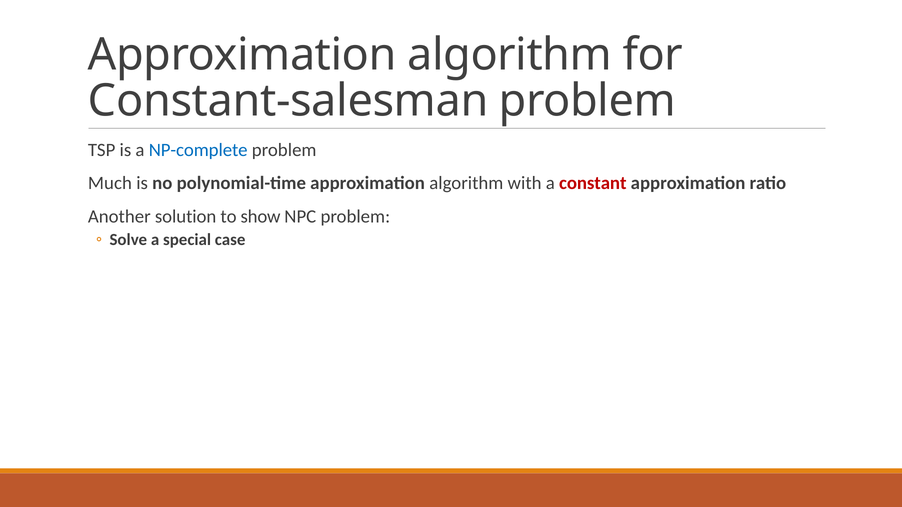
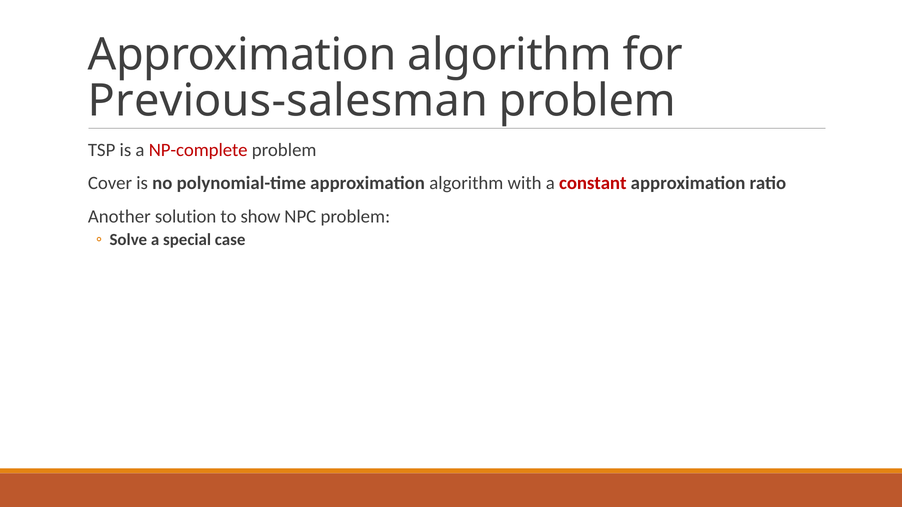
Constant-salesman: Constant-salesman -> Previous-salesman
NP-complete colour: blue -> red
Much: Much -> Cover
